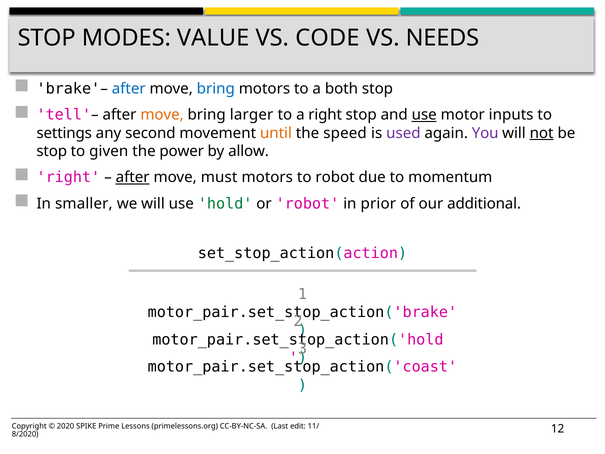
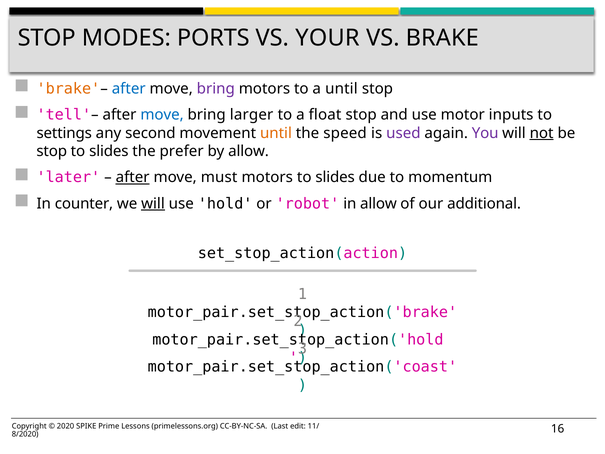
VALUE: VALUE -> PORTS
CODE: CODE -> YOUR
VS NEEDS: NEEDS -> BRAKE
brake at (68, 89) colour: black -> orange
bring at (216, 89) colour: blue -> purple
a both: both -> until
move at (162, 115) colour: orange -> blue
a right: right -> float
use at (424, 115) underline: present -> none
given at (109, 151): given -> slides
power: power -> prefer
right at (68, 177): right -> later
motors to robot: robot -> slides
smaller: smaller -> counter
will at (153, 204) underline: none -> present
hold colour: green -> black
in prior: prior -> allow
12: 12 -> 16
